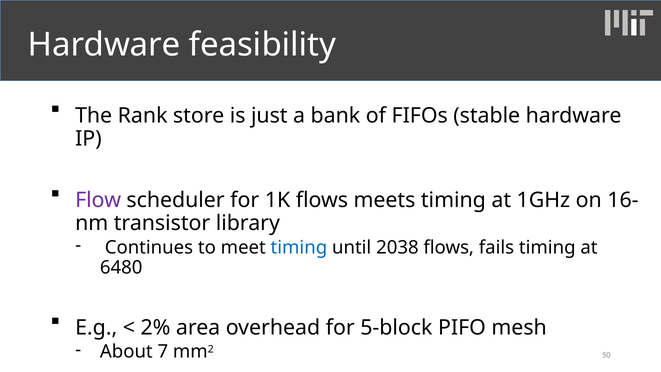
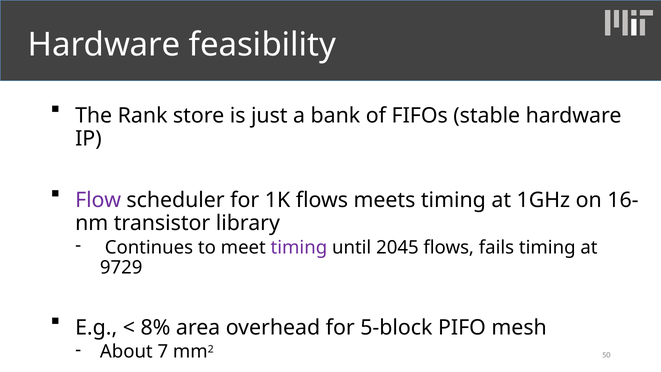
timing at (299, 247) colour: blue -> purple
2038: 2038 -> 2045
6480: 6480 -> 9729
2%: 2% -> 8%
